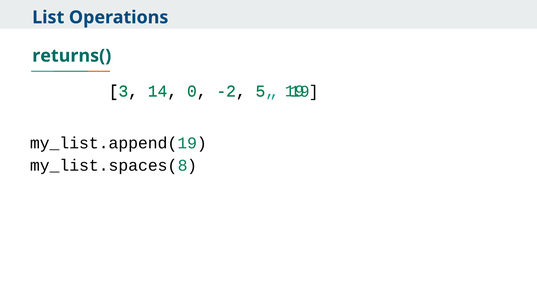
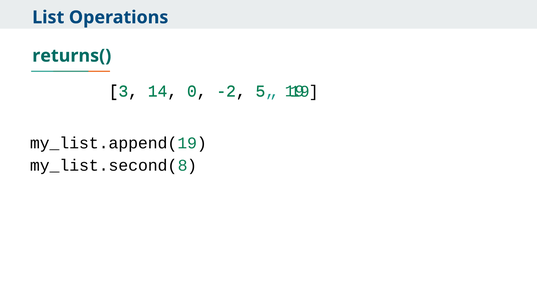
my_list.spaces(: my_list.spaces( -> my_list.second(
